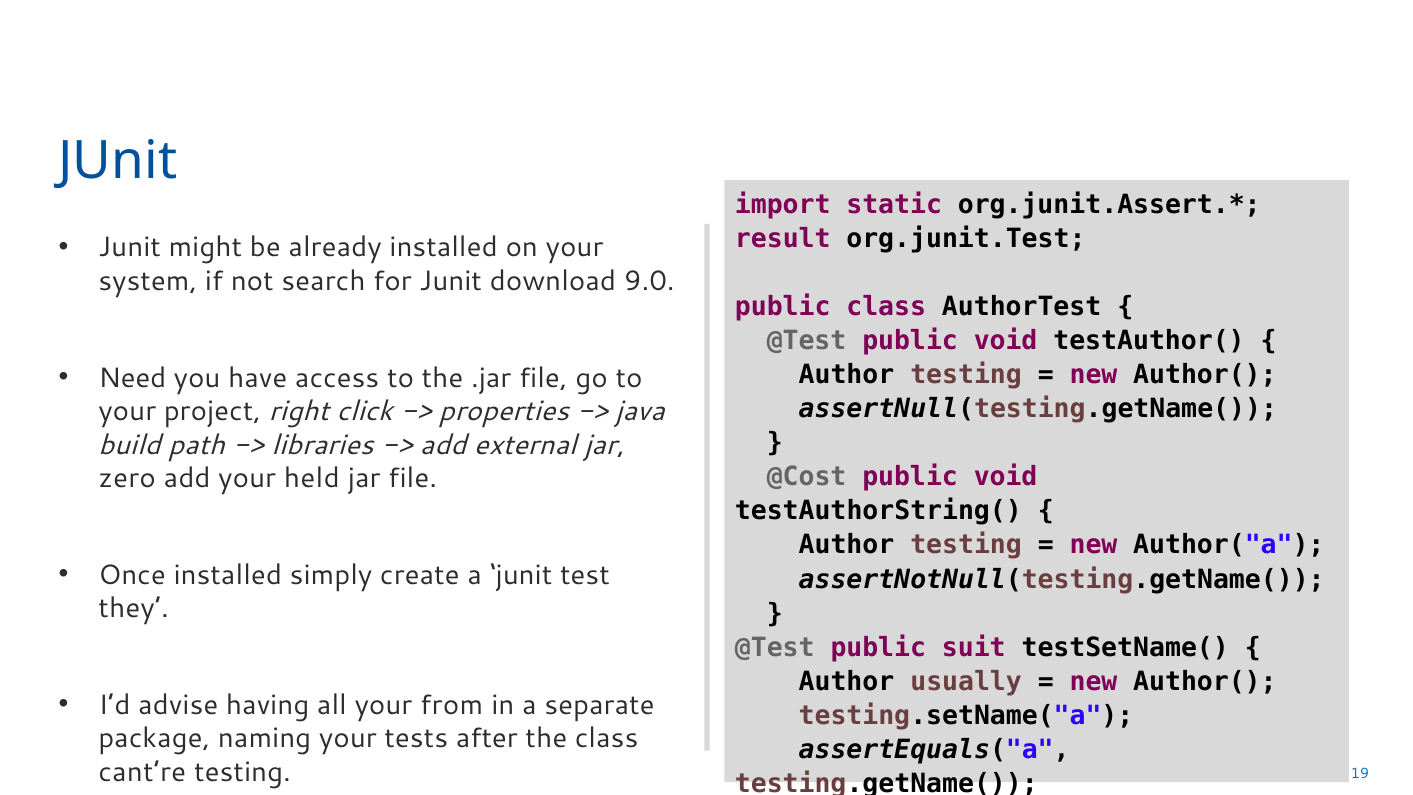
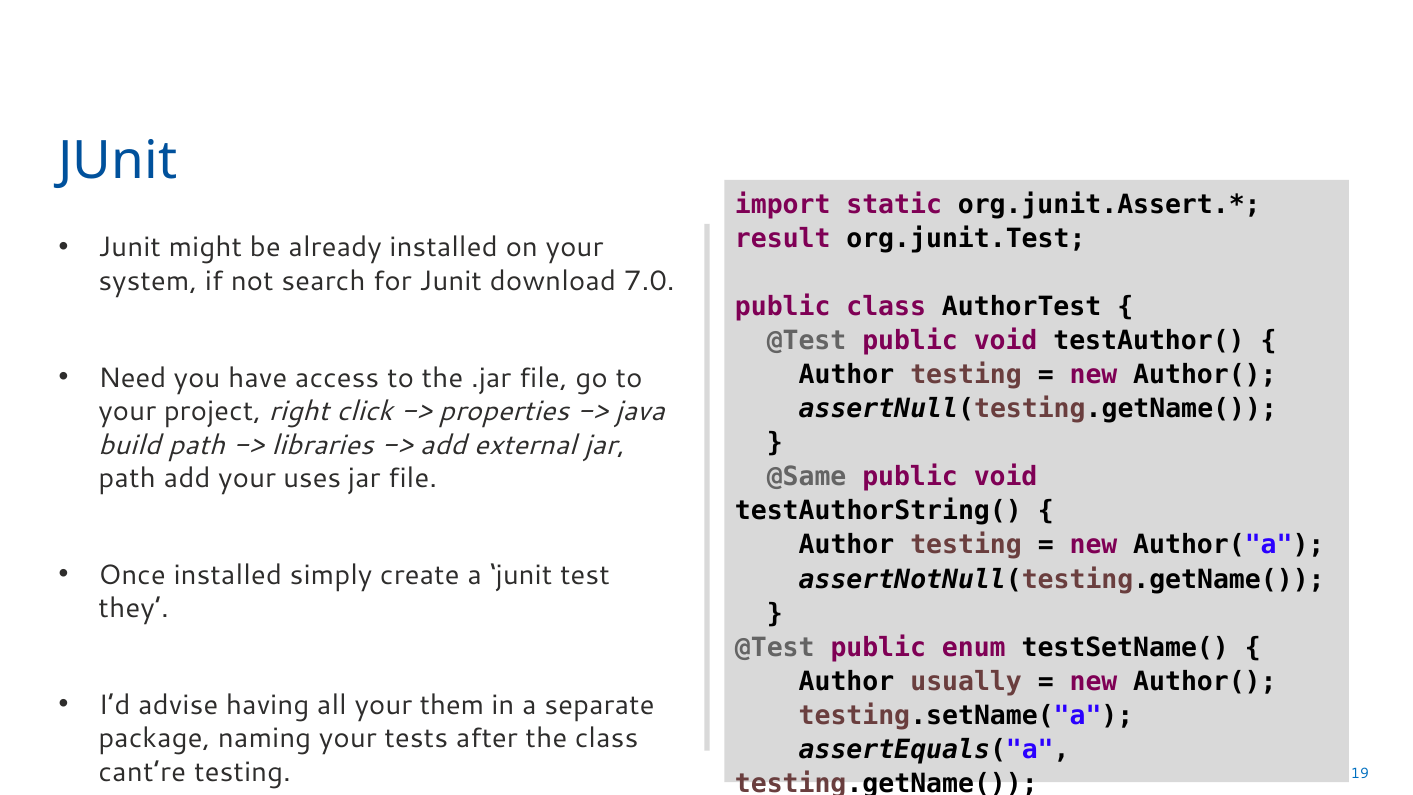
9.0: 9.0 -> 7.0
@Cost: @Cost -> @Same
zero at (127, 478): zero -> path
held: held -> uses
suit: suit -> enum
from: from -> them
